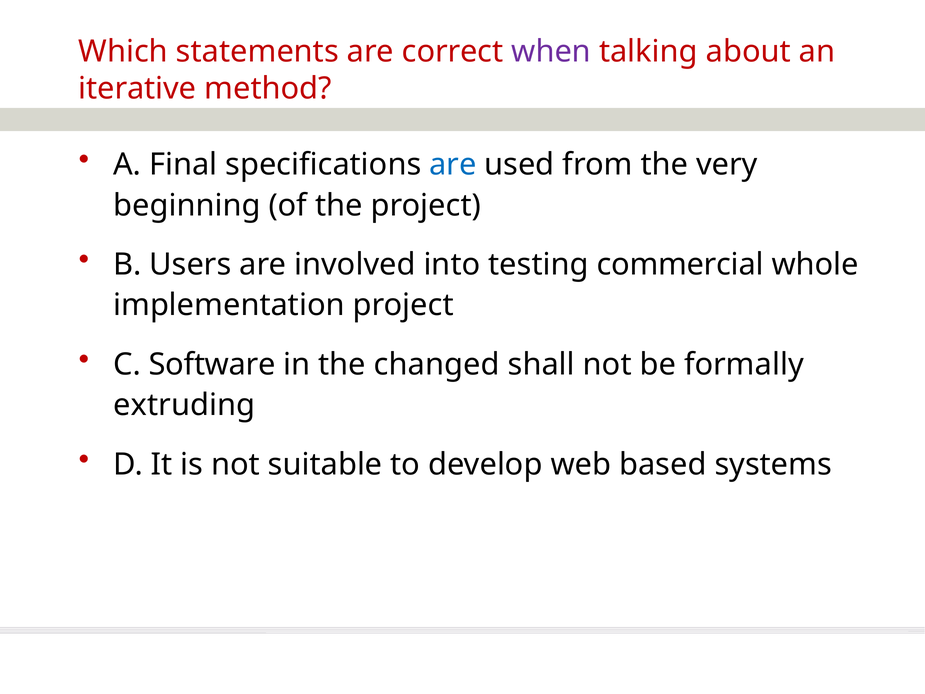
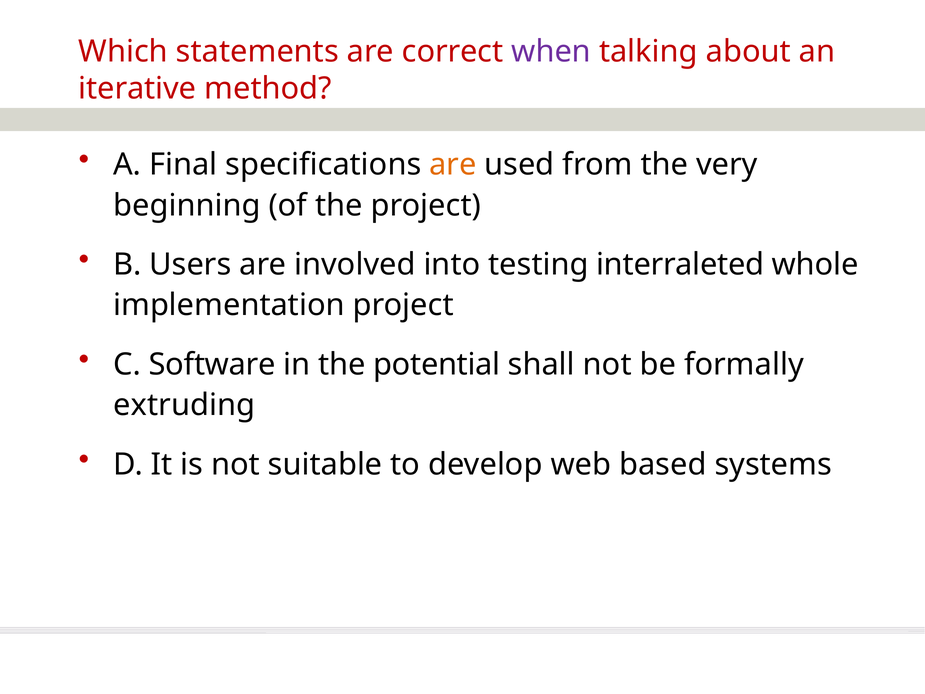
are at (453, 165) colour: blue -> orange
commercial: commercial -> interraleted
changed: changed -> potential
